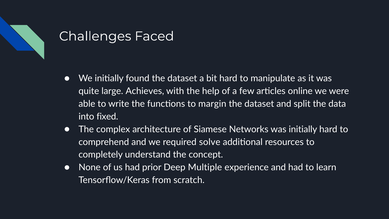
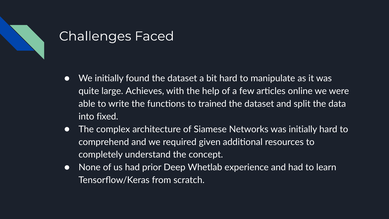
margin: margin -> trained
solve: solve -> given
Multiple: Multiple -> Whetlab
